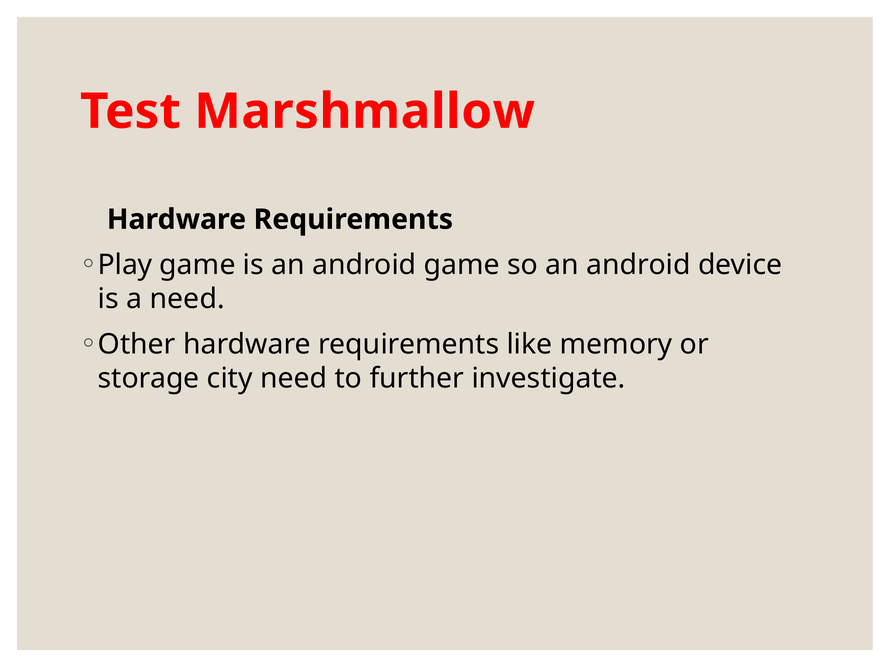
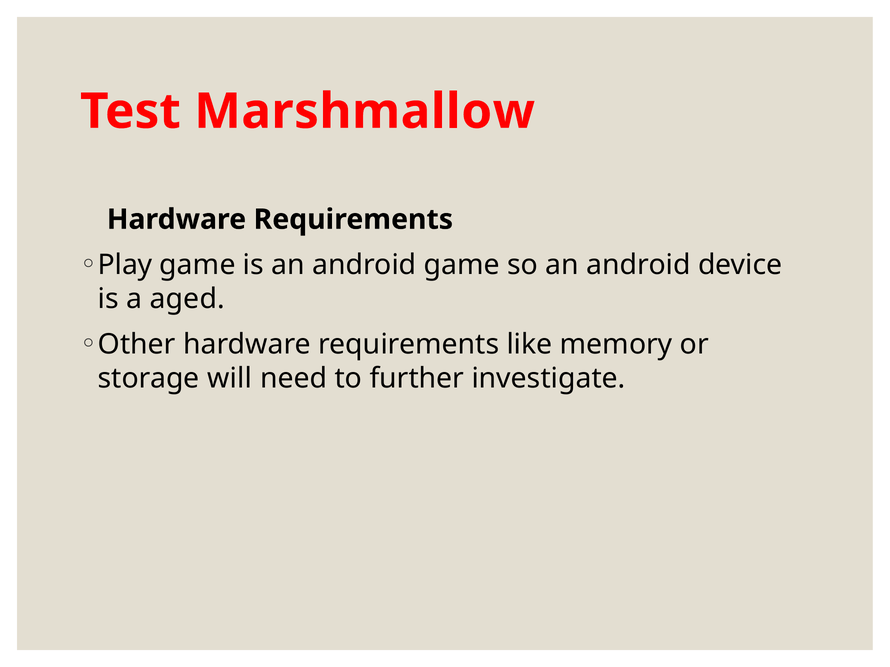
a need: need -> aged
city: city -> will
